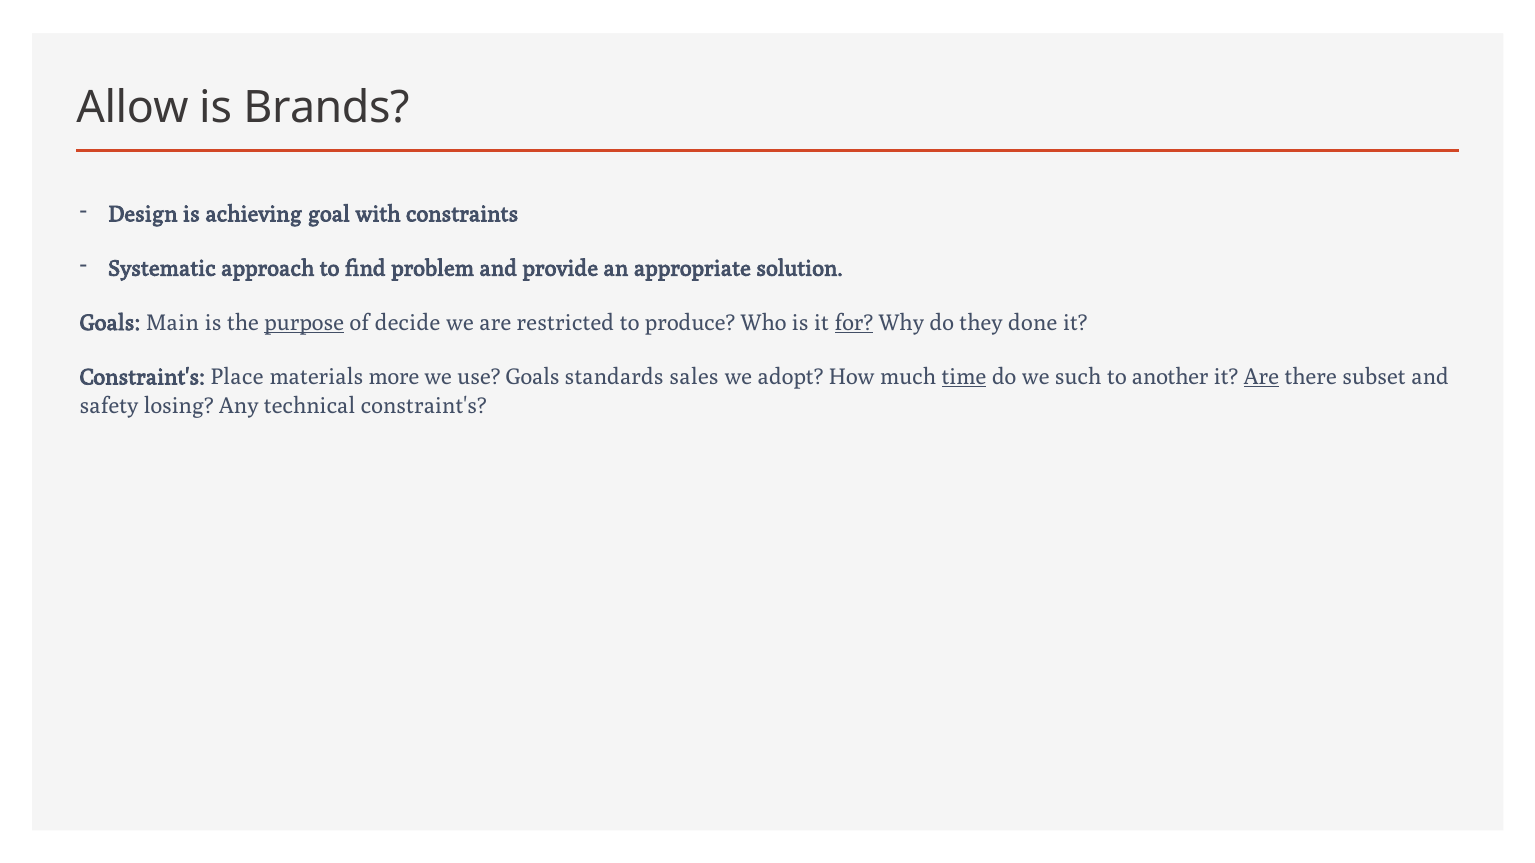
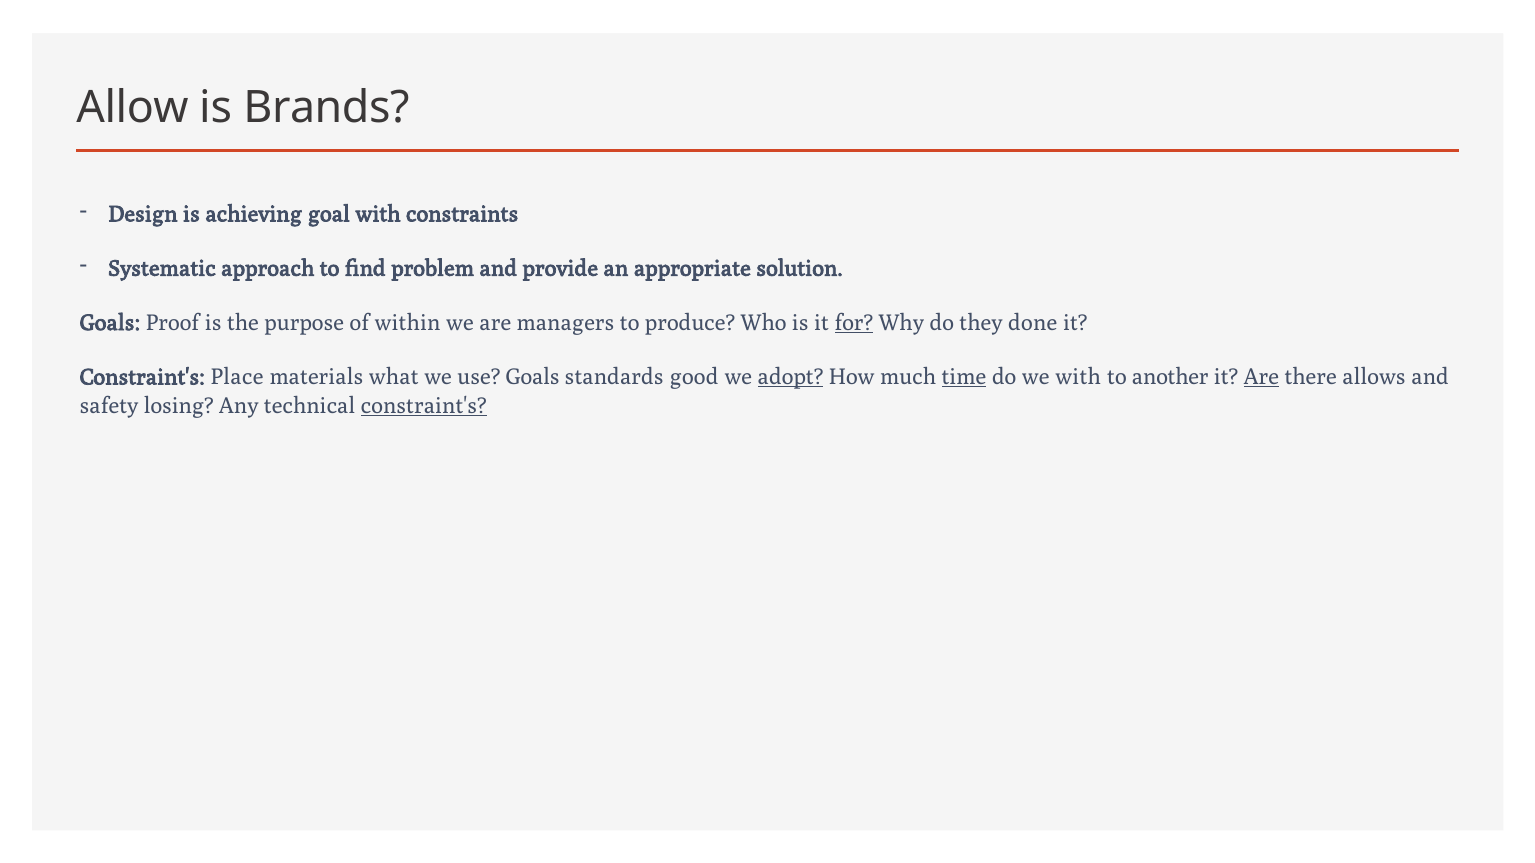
Main: Main -> Proof
purpose underline: present -> none
decide: decide -> within
restricted: restricted -> managers
more: more -> what
sales: sales -> good
adopt underline: none -> present
we such: such -> with
subset: subset -> allows
constraint's at (424, 406) underline: none -> present
